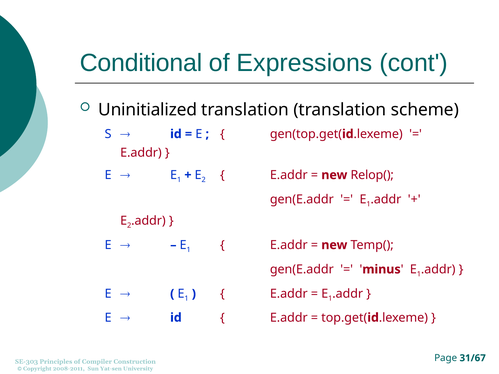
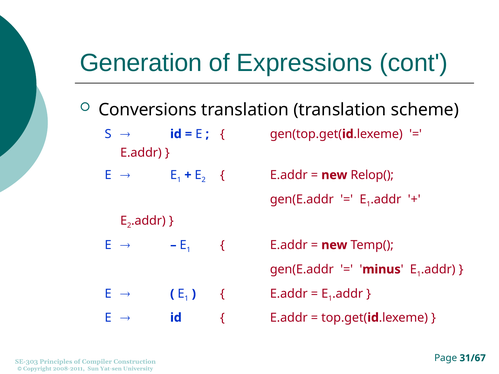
Conditional: Conditional -> Generation
Uninitialized: Uninitialized -> Conversions
